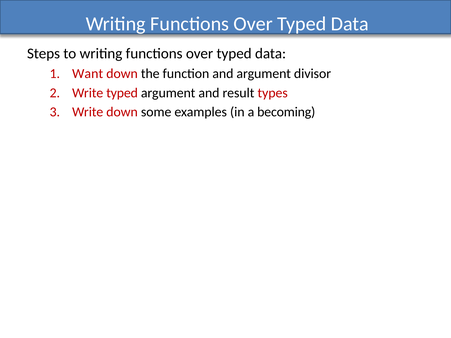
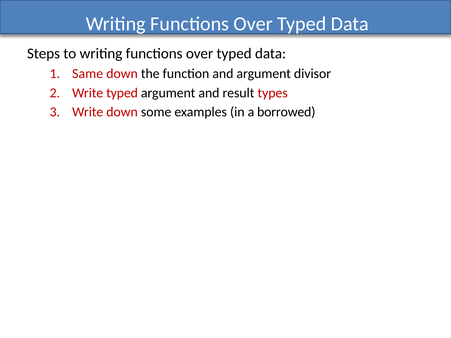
Want: Want -> Same
becoming: becoming -> borrowed
